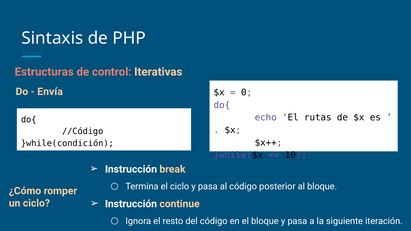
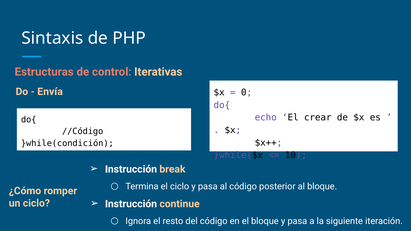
rutas: rutas -> crear
